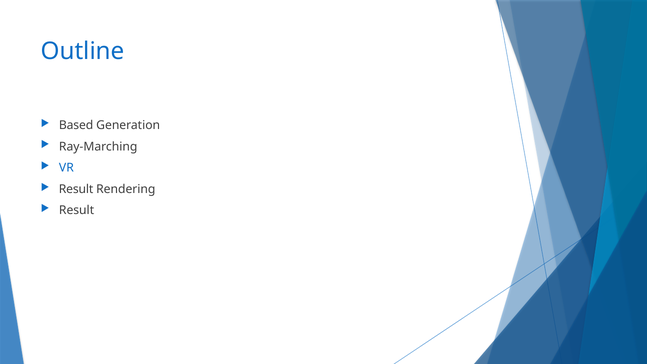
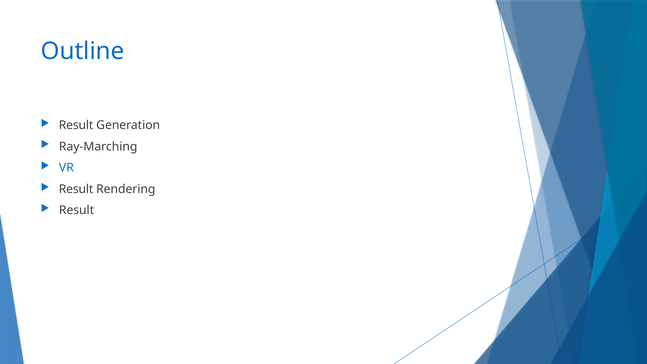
Based at (76, 125): Based -> Result
